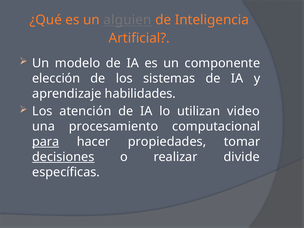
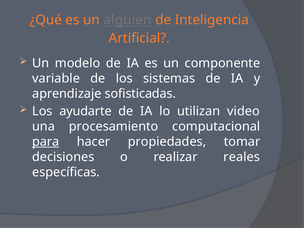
elección: elección -> variable
habilidades: habilidades -> sofisticadas
atención: atención -> ayudarte
decisiones underline: present -> none
divide: divide -> reales
